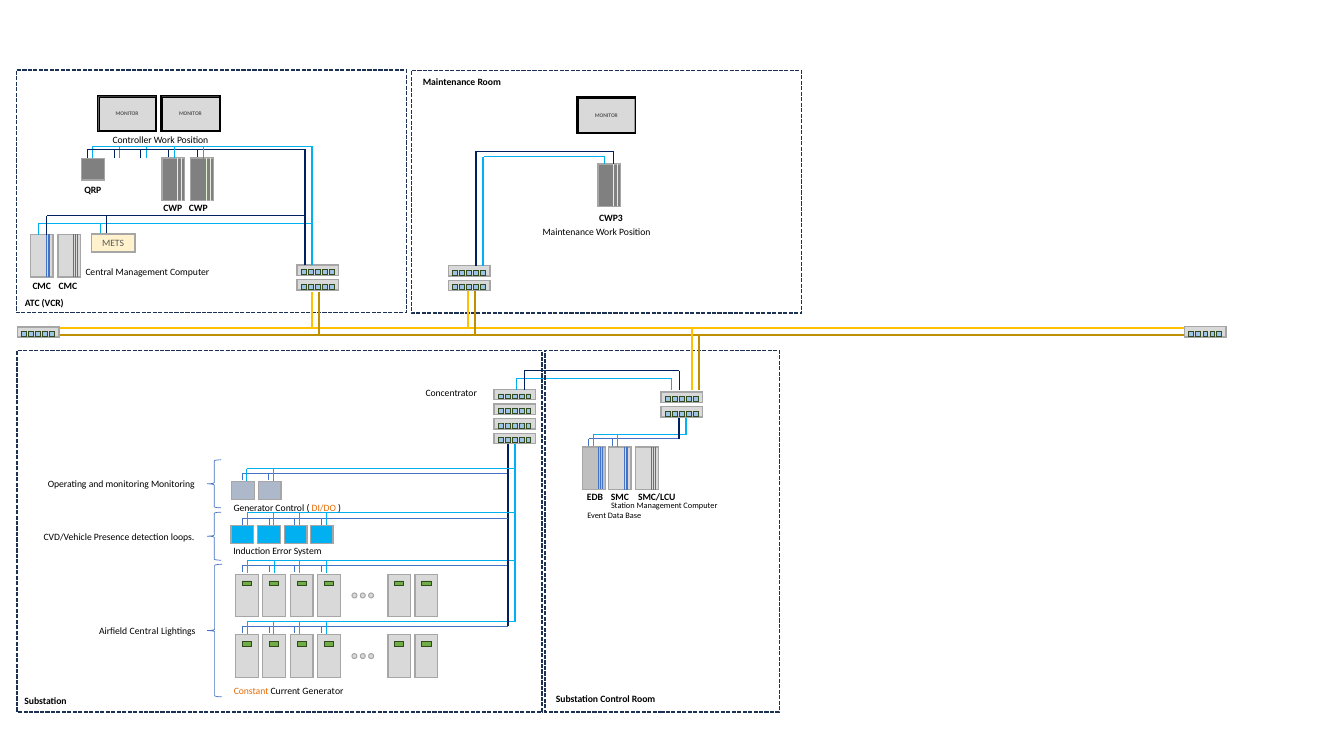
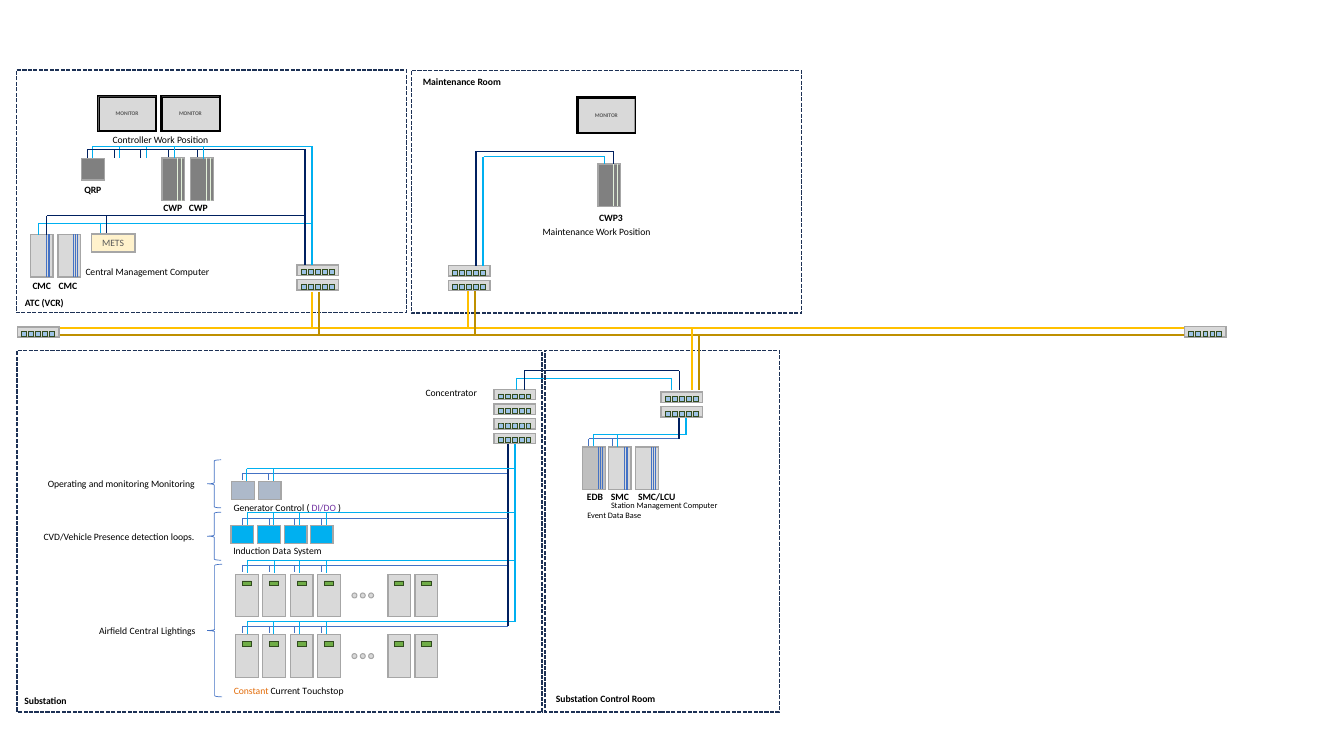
DI/DO colour: orange -> purple
Induction Error: Error -> Data
Current Generator: Generator -> Touchstop
